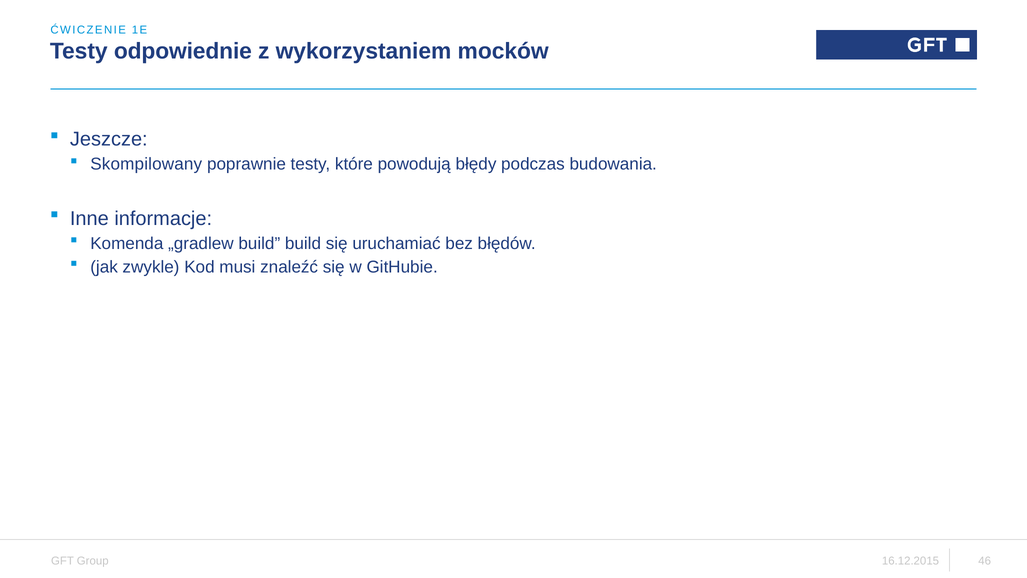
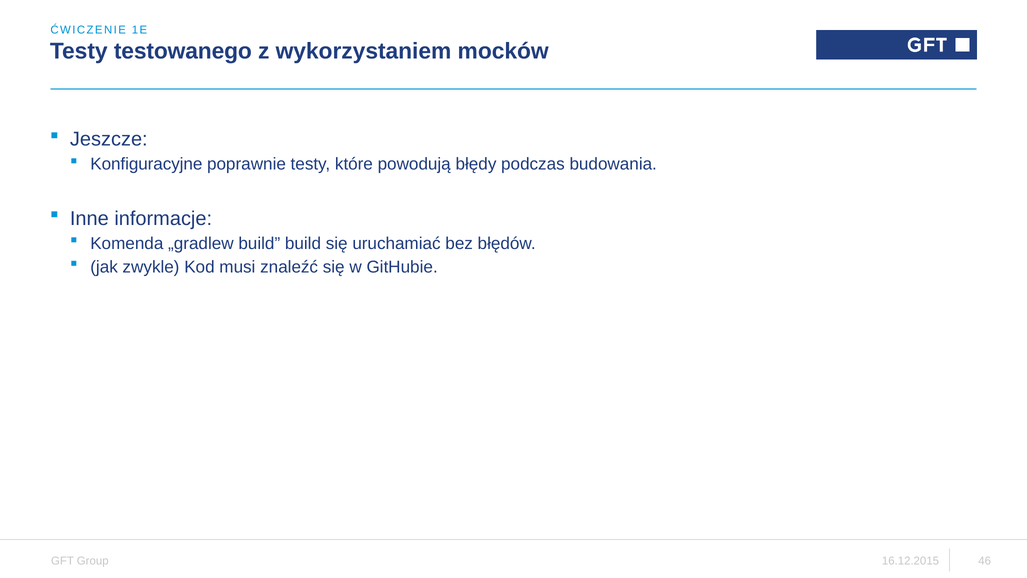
odpowiednie: odpowiednie -> testowanego
Skompilowany: Skompilowany -> Konfiguracyjne
